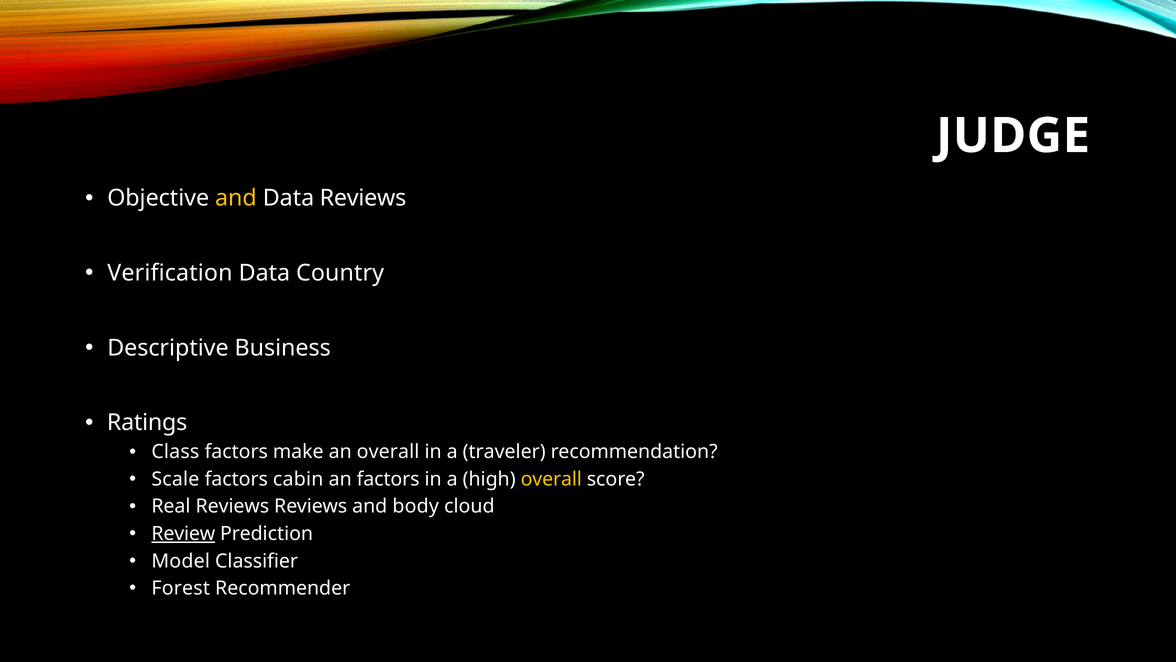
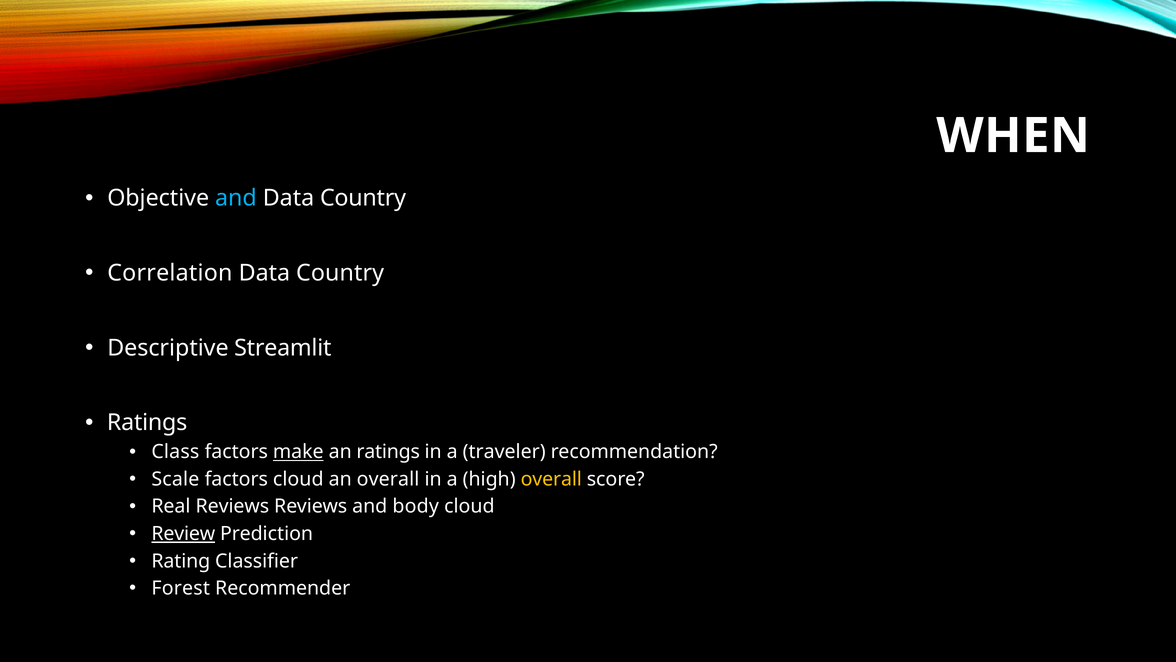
JUDGE: JUDGE -> WHEN
and at (236, 198) colour: yellow -> light blue
Reviews at (363, 198): Reviews -> Country
Verification: Verification -> Correlation
Business: Business -> Streamlit
make underline: none -> present
an overall: overall -> ratings
factors cabin: cabin -> cloud
an factors: factors -> overall
Model: Model -> Rating
